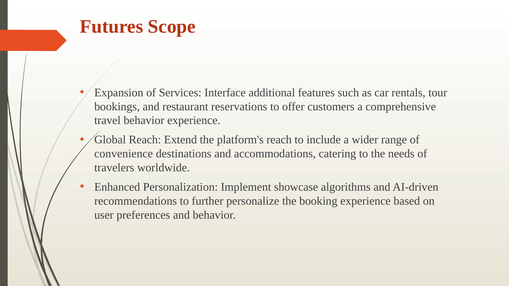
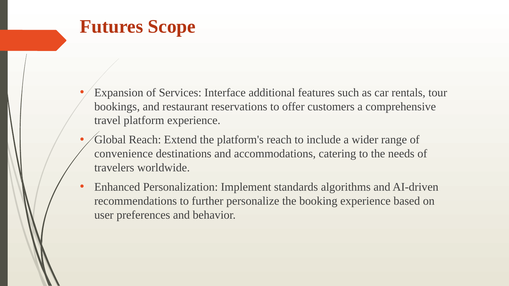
travel behavior: behavior -> platform
showcase: showcase -> standards
